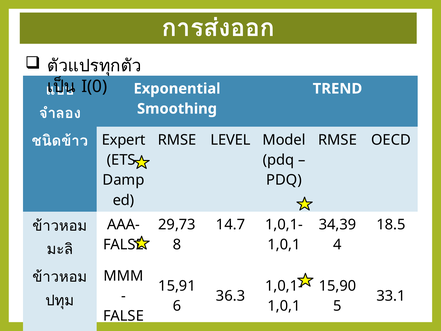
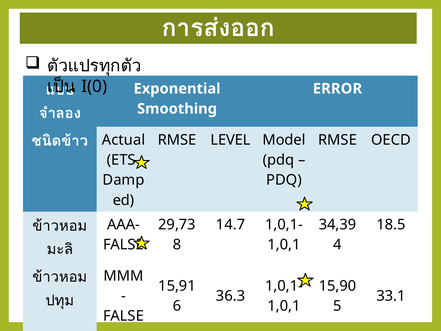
TREND: TREND -> ERROR
Expert: Expert -> Actual
